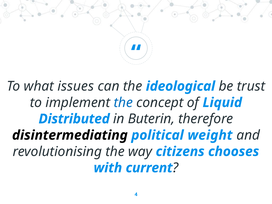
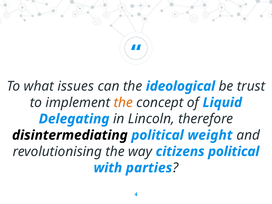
the at (123, 103) colour: blue -> orange
Distributed: Distributed -> Delegating
Buterin: Buterin -> Lincoln
citizens chooses: chooses -> political
current: current -> parties
